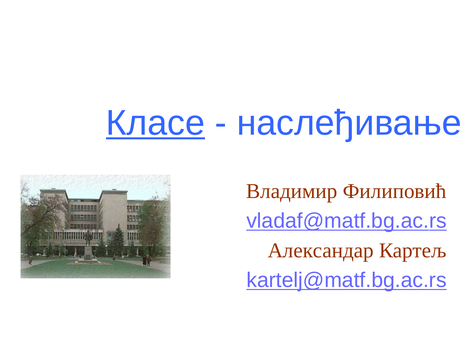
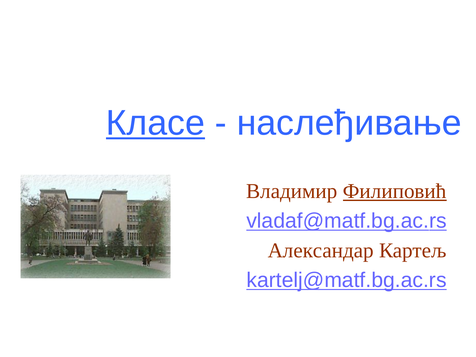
Филиповић underline: none -> present
